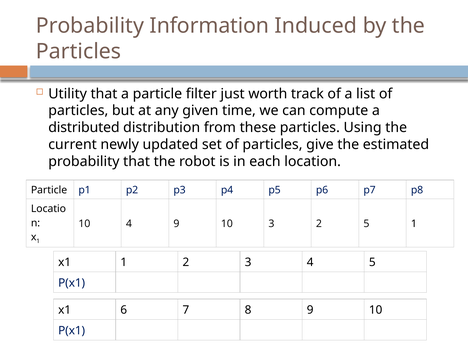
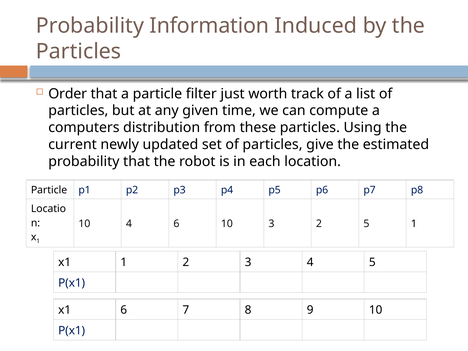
Utility: Utility -> Order
distributed: distributed -> computers
4 9: 9 -> 6
